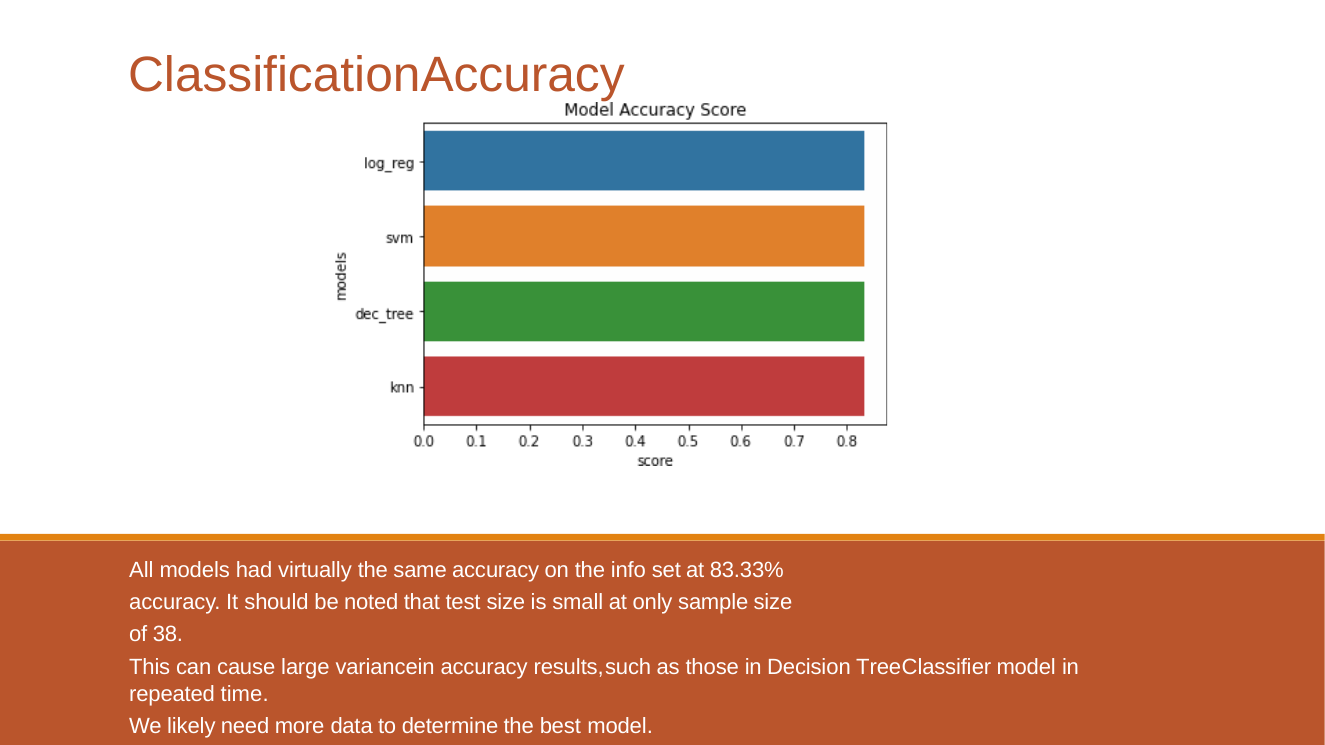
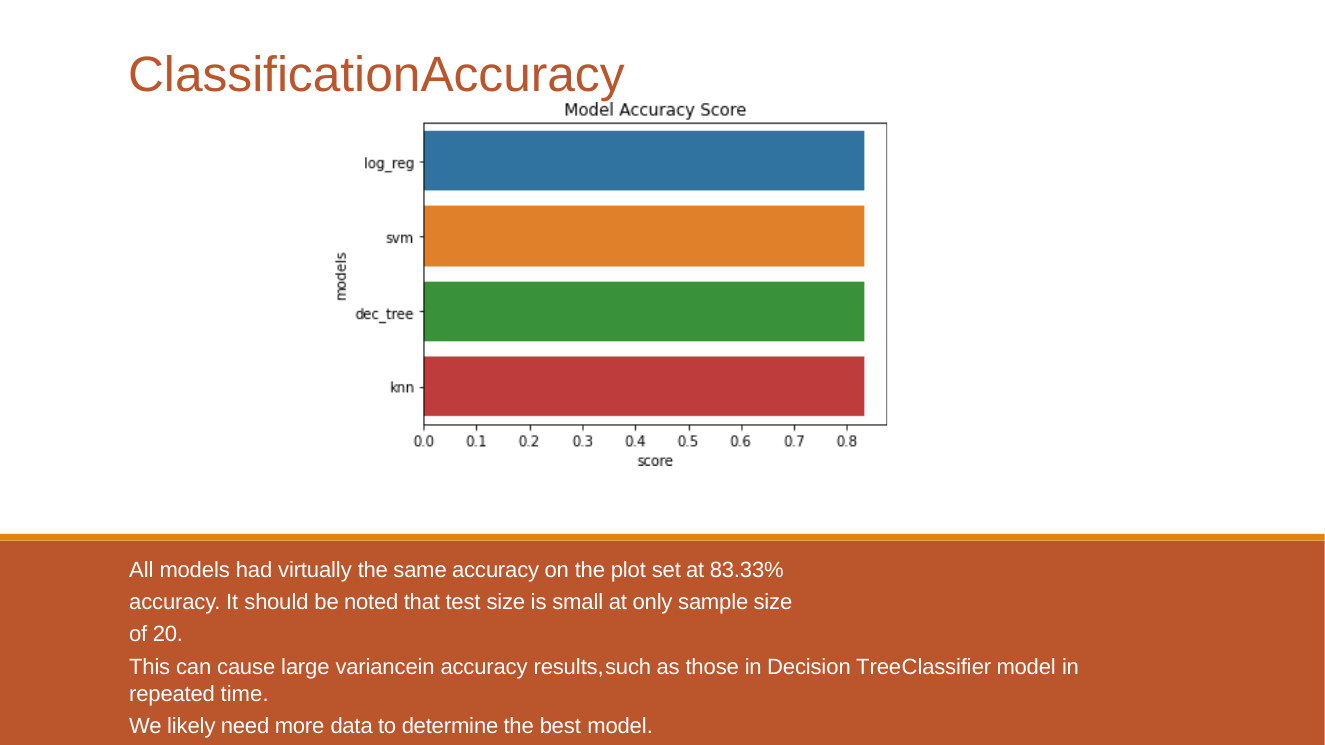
info: info -> plot
38: 38 -> 20
